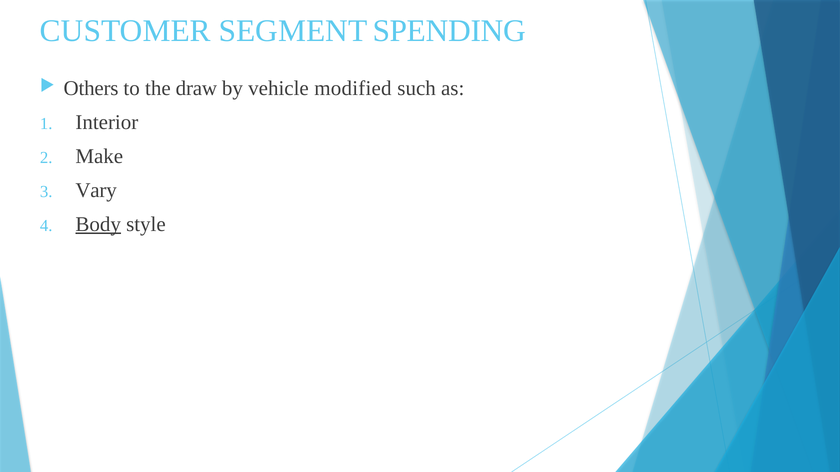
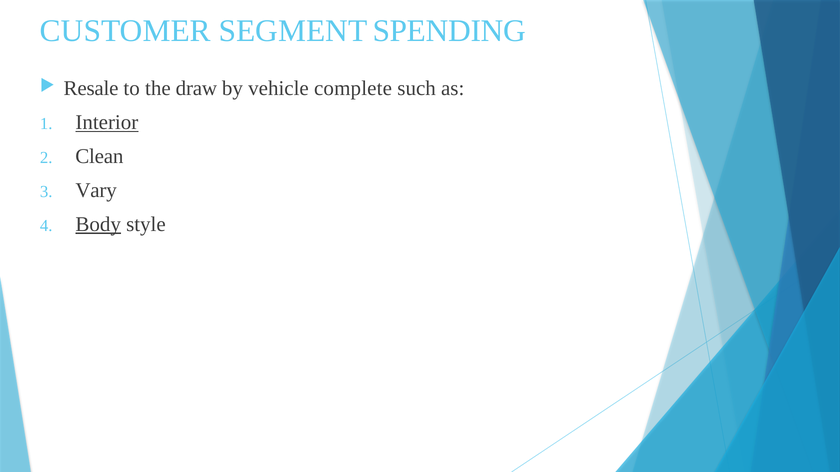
Others: Others -> Resale
modified: modified -> complete
Interior underline: none -> present
Make: Make -> Clean
